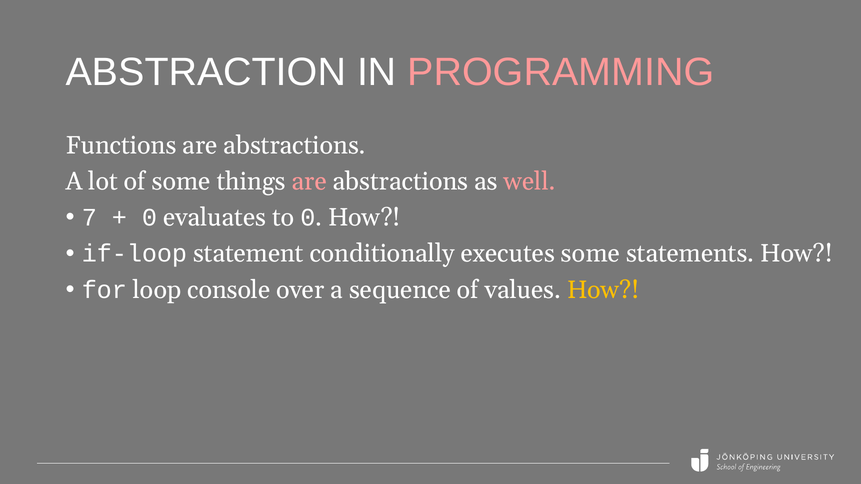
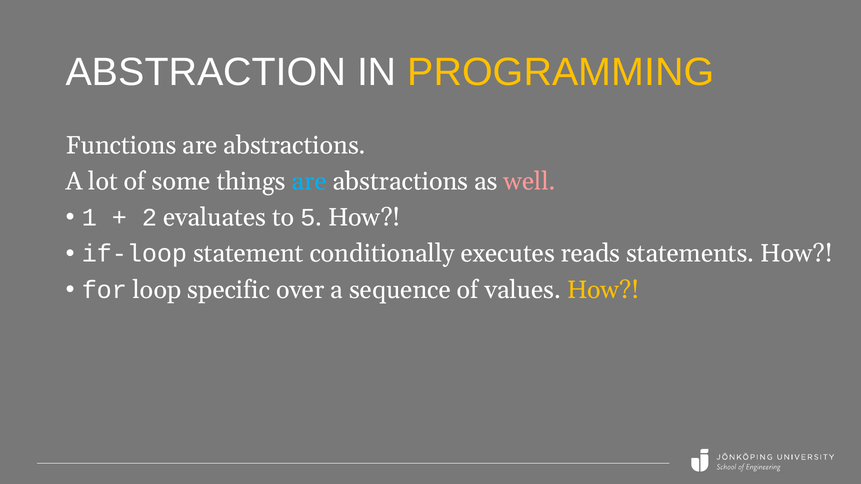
PROGRAMMING colour: pink -> yellow
are at (309, 182) colour: pink -> light blue
7: 7 -> 1
0 at (149, 218): 0 -> 2
to 0: 0 -> 5
executes some: some -> reads
console: console -> specific
